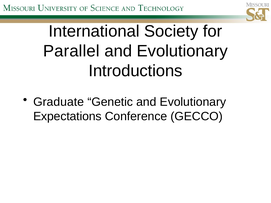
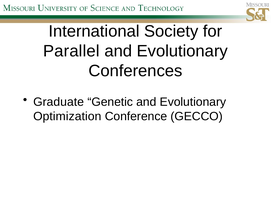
Introductions: Introductions -> Conferences
Expectations: Expectations -> Optimization
